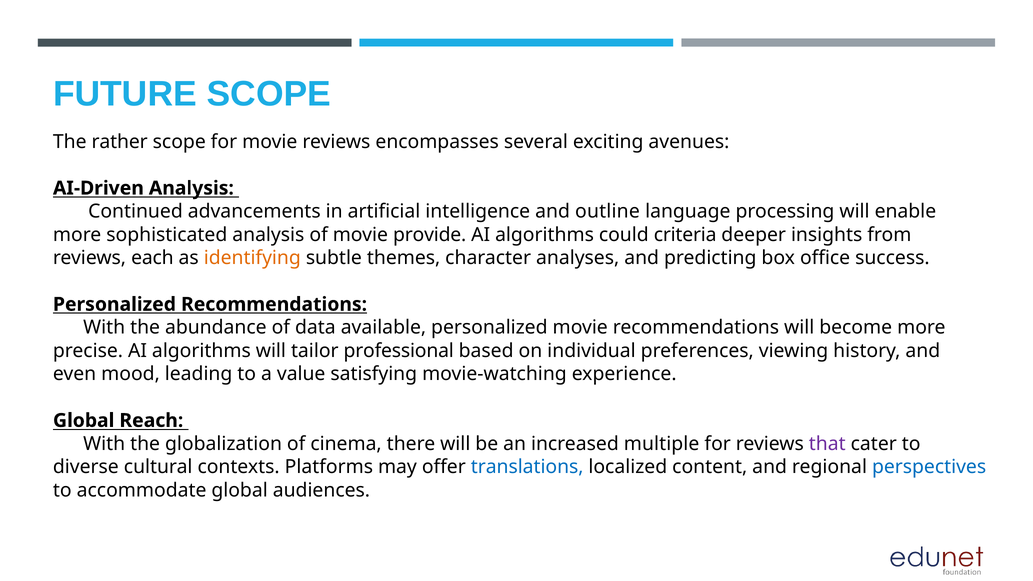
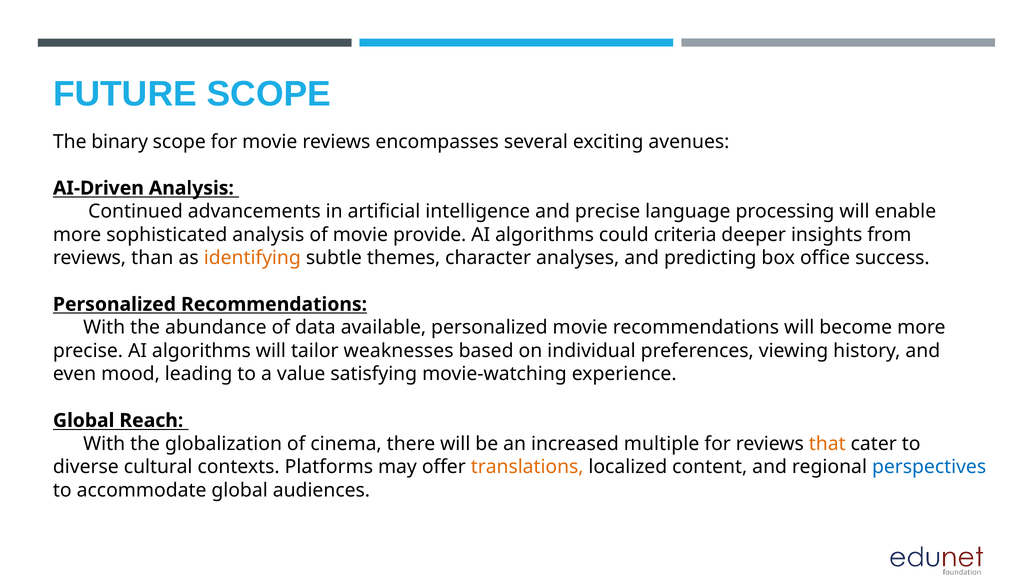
rather: rather -> binary
and outline: outline -> precise
each: each -> than
professional: professional -> weaknesses
that colour: purple -> orange
translations colour: blue -> orange
